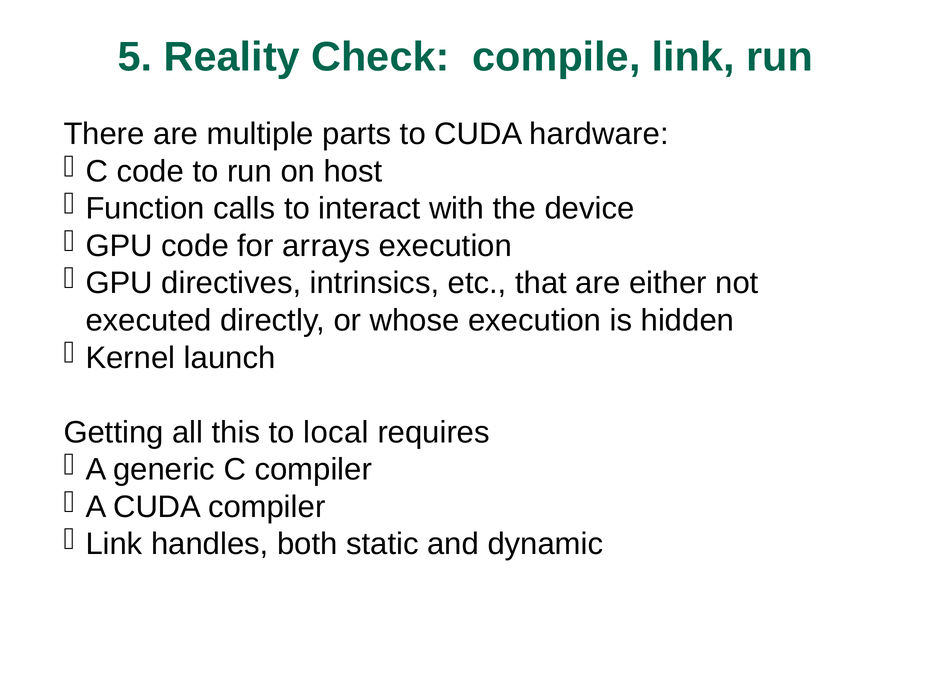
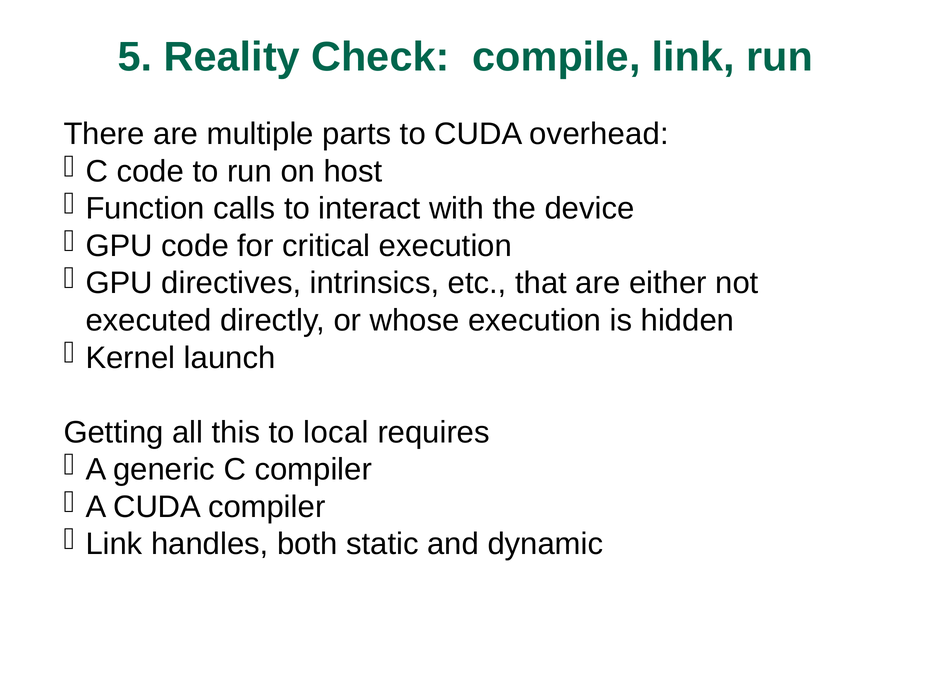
hardware: hardware -> overhead
arrays: arrays -> critical
